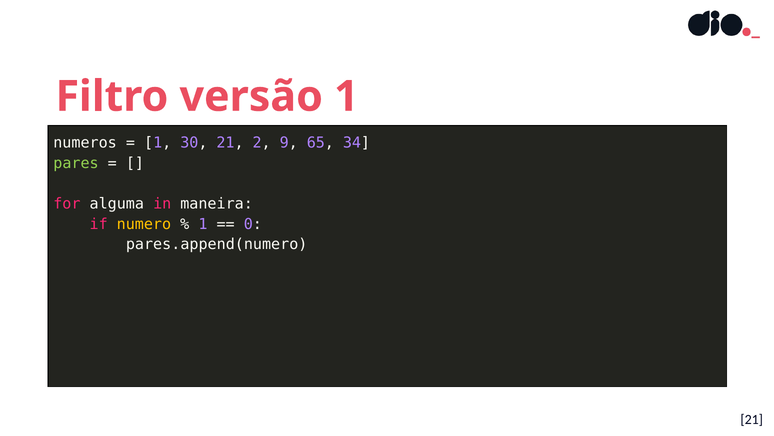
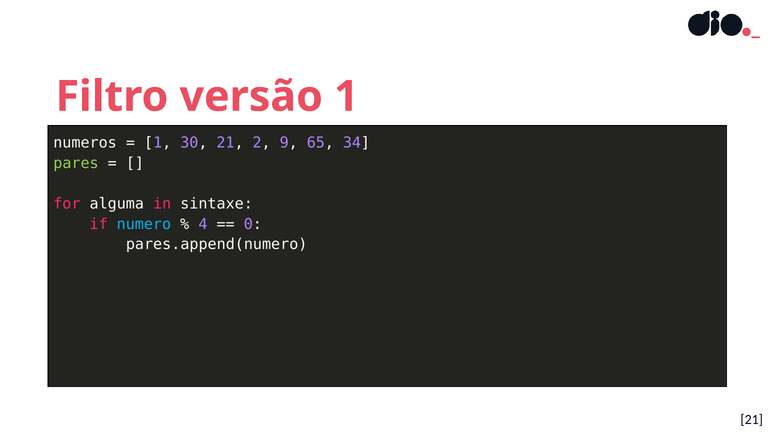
maneira: maneira -> sintaxe
numero colour: yellow -> light blue
1 at (203, 224): 1 -> 4
